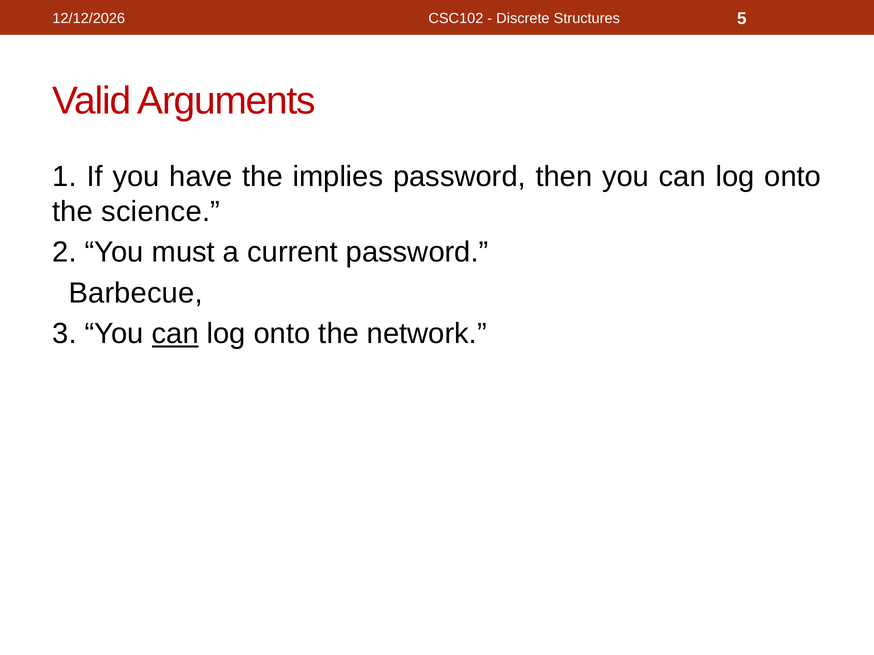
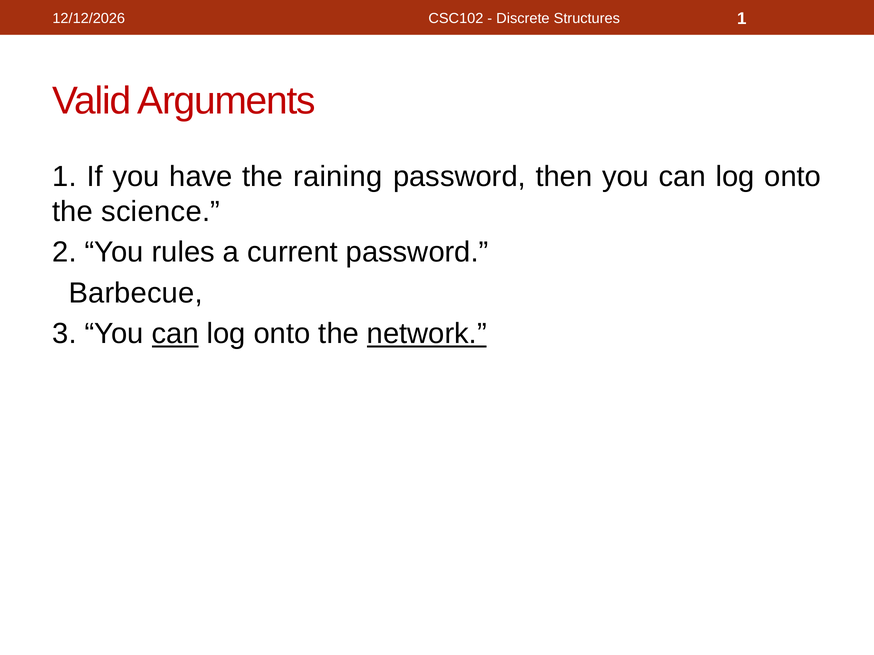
Structures 5: 5 -> 1
implies: implies -> raining
must: must -> rules
network underline: none -> present
